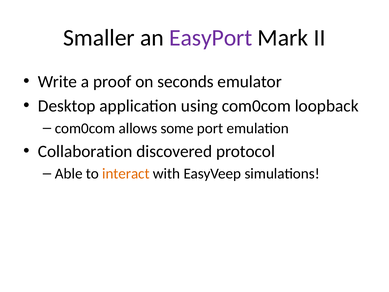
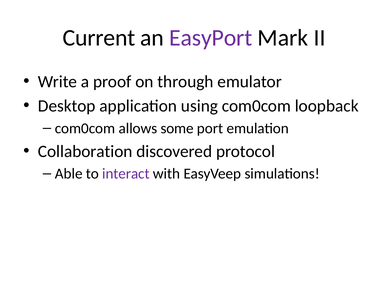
Smaller: Smaller -> Current
seconds: seconds -> through
interact colour: orange -> purple
